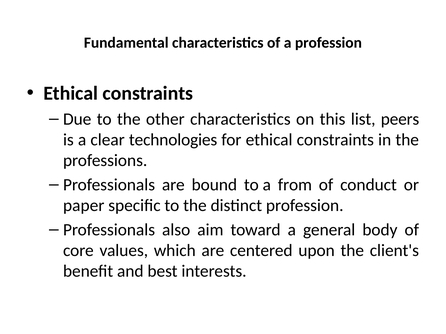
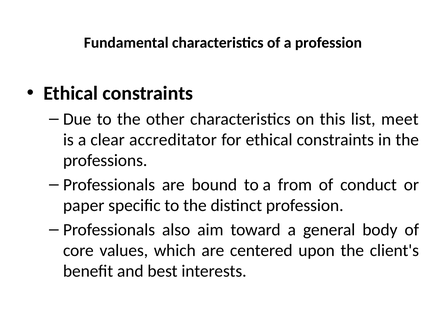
peers: peers -> meet
technologies: technologies -> accreditator
